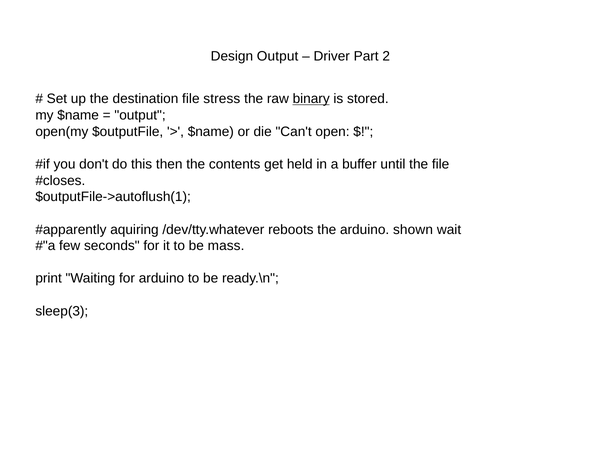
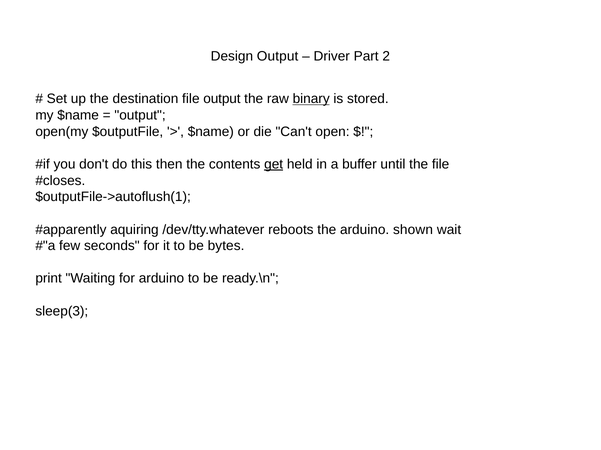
file stress: stress -> output
get underline: none -> present
mass: mass -> bytes
